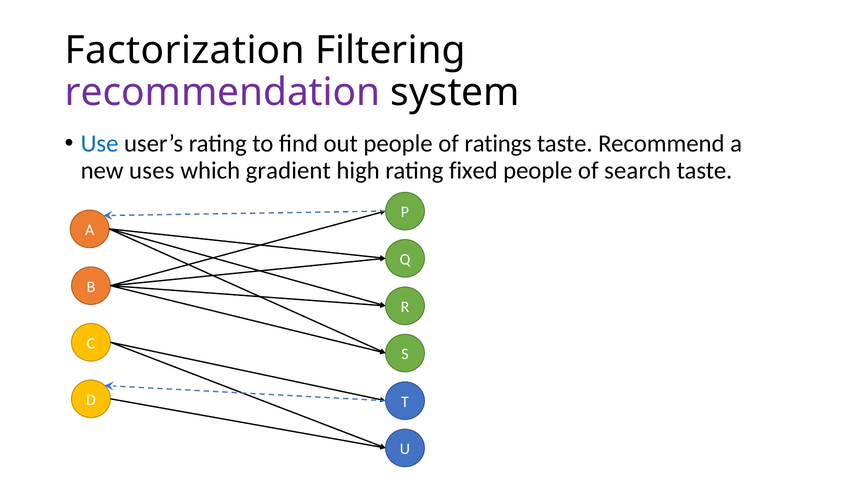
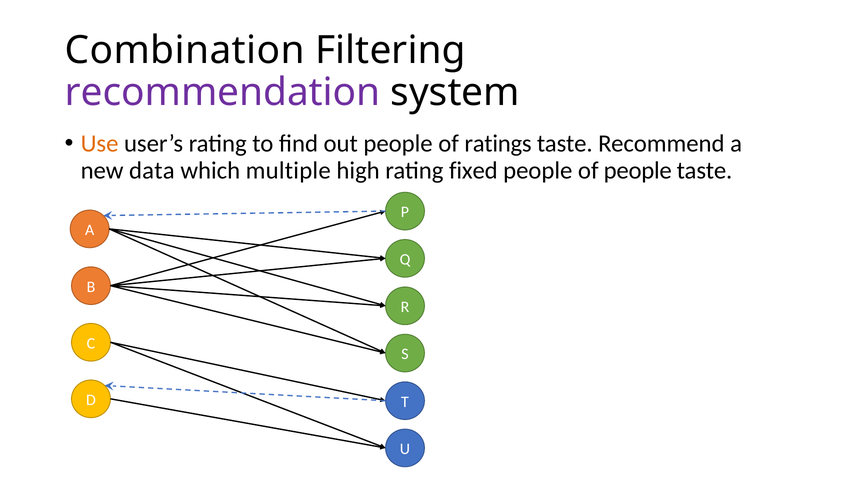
Factorization: Factorization -> Combination
Use colour: blue -> orange
uses: uses -> data
gradient: gradient -> multiple
of search: search -> people
